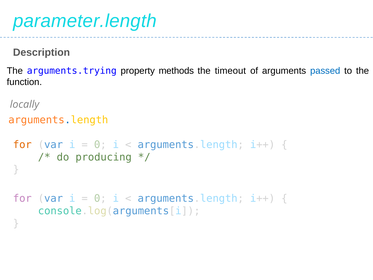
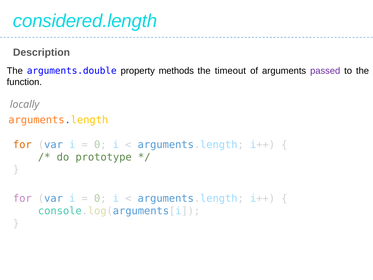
parameter.length: parameter.length -> considered.length
arguments.trying: arguments.trying -> arguments.double
passed colour: blue -> purple
producing: producing -> prototype
